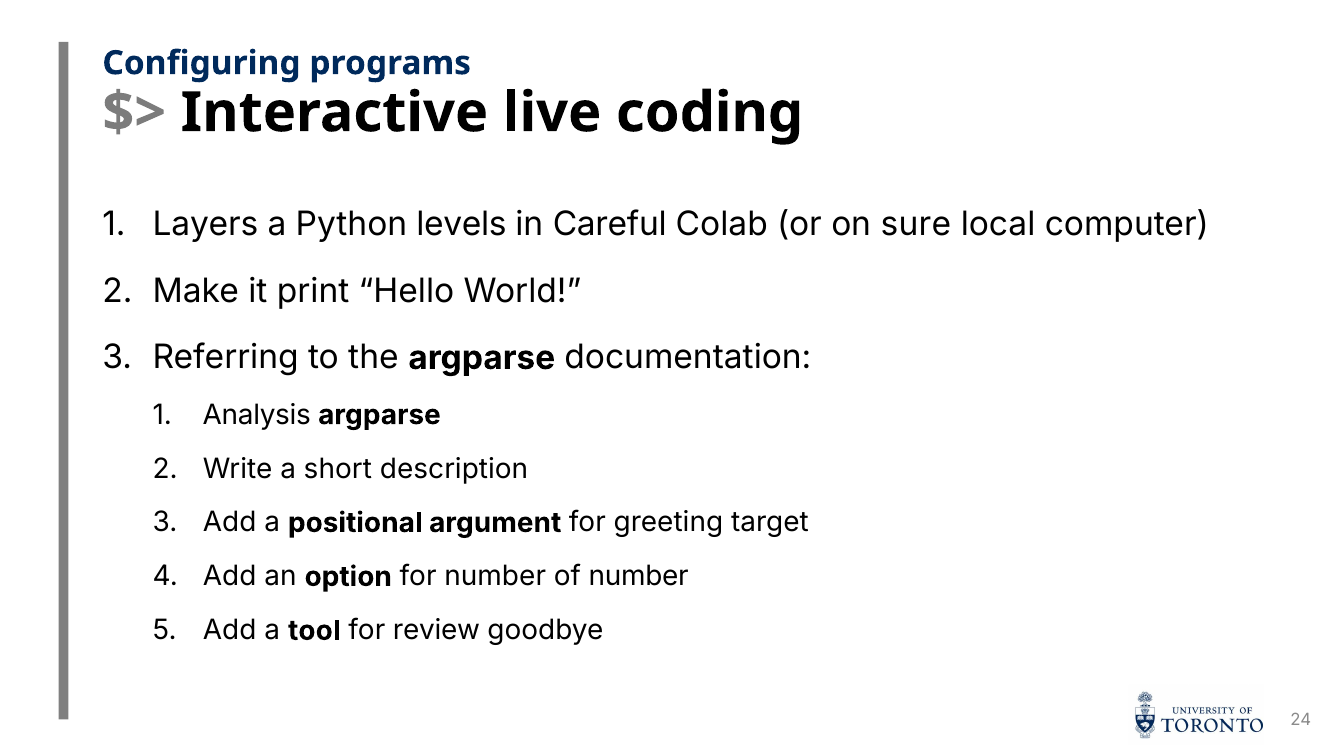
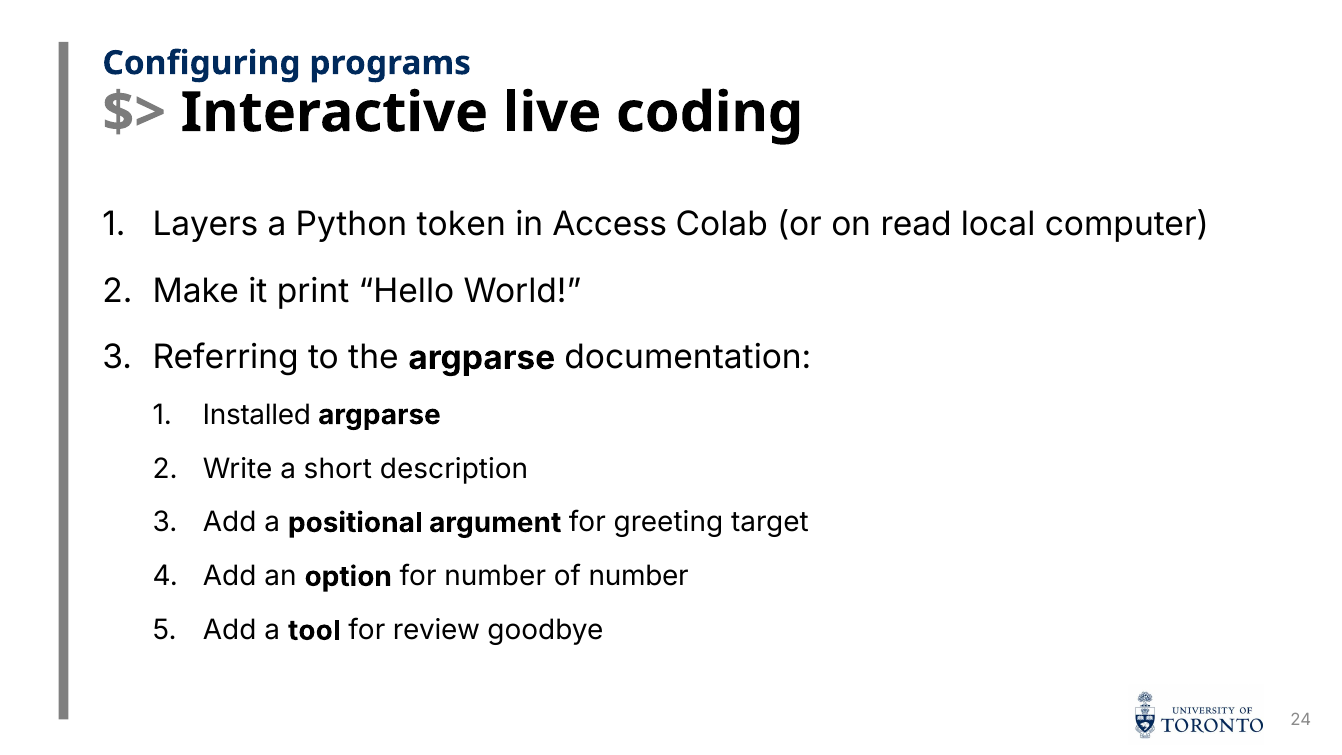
levels: levels -> token
Careful: Careful -> Access
sure: sure -> read
Analysis: Analysis -> Installed
